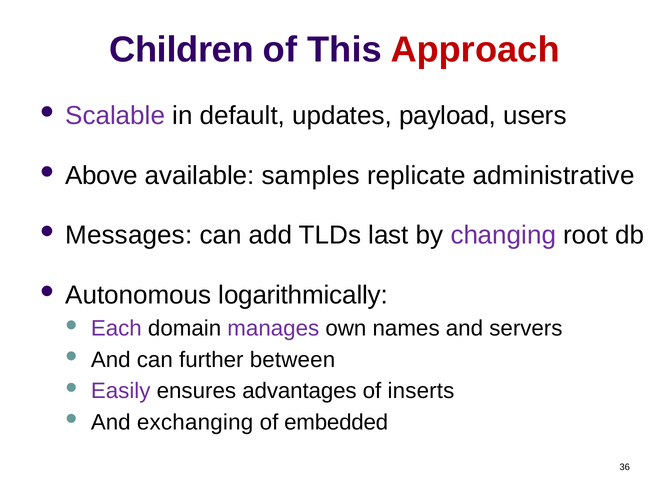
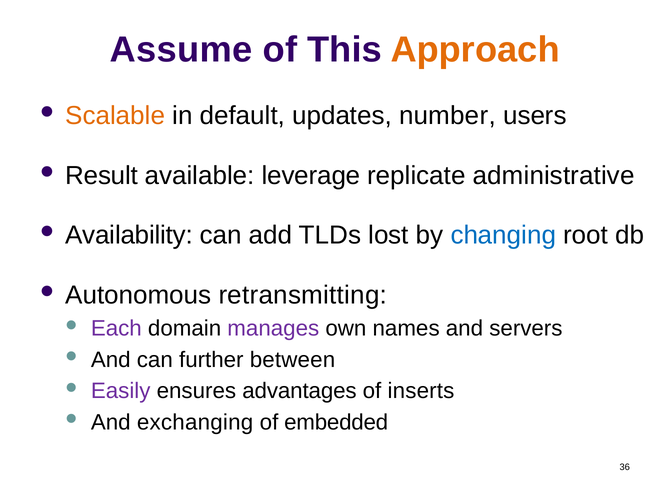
Children: Children -> Assume
Approach colour: red -> orange
Scalable colour: purple -> orange
payload: payload -> number
Above: Above -> Result
samples: samples -> leverage
Messages: Messages -> Availability
last: last -> lost
changing colour: purple -> blue
logarithmically: logarithmically -> retransmitting
